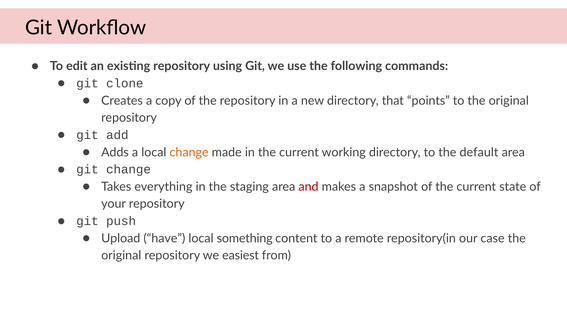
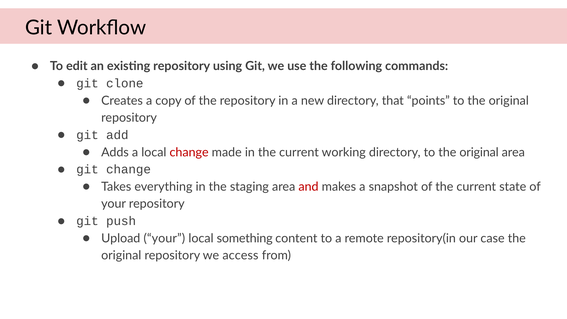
change at (189, 152) colour: orange -> red
directory to the default: default -> original
Upload have: have -> your
easiest: easiest -> access
